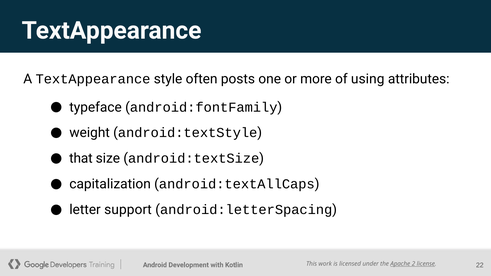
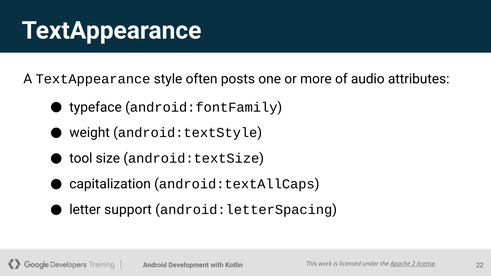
using: using -> audio
that: that -> tool
